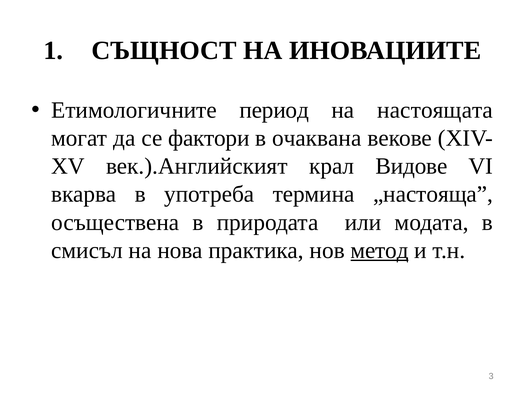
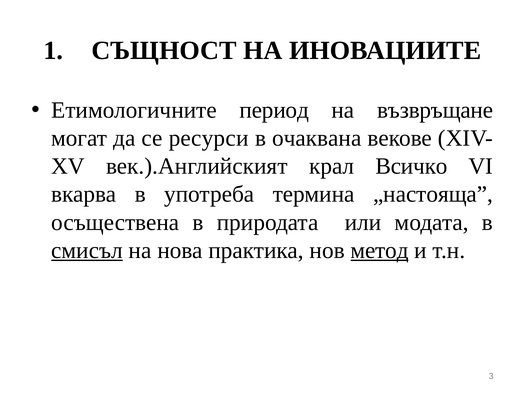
настоящата: настоящата -> възвръщане
фактори: фактори -> ресурси
Видове: Видове -> Всичко
смисъл underline: none -> present
